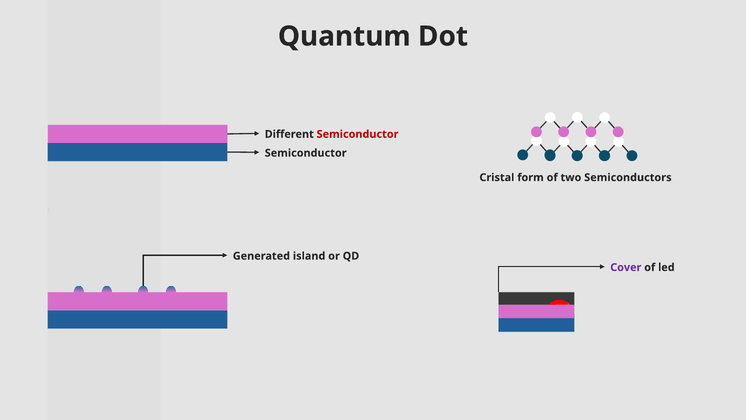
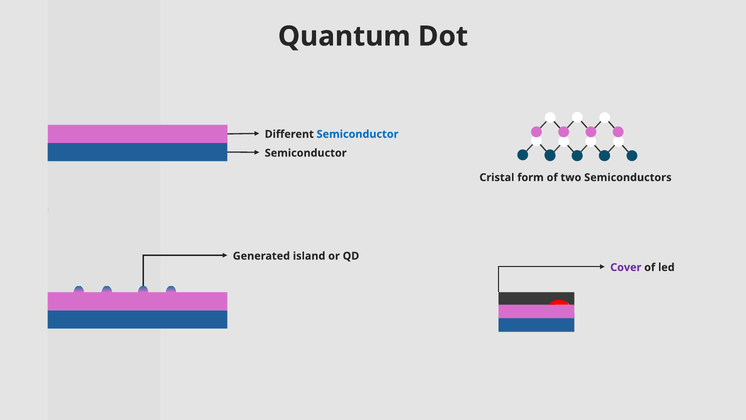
Semiconductor at (358, 134) colour: red -> blue
